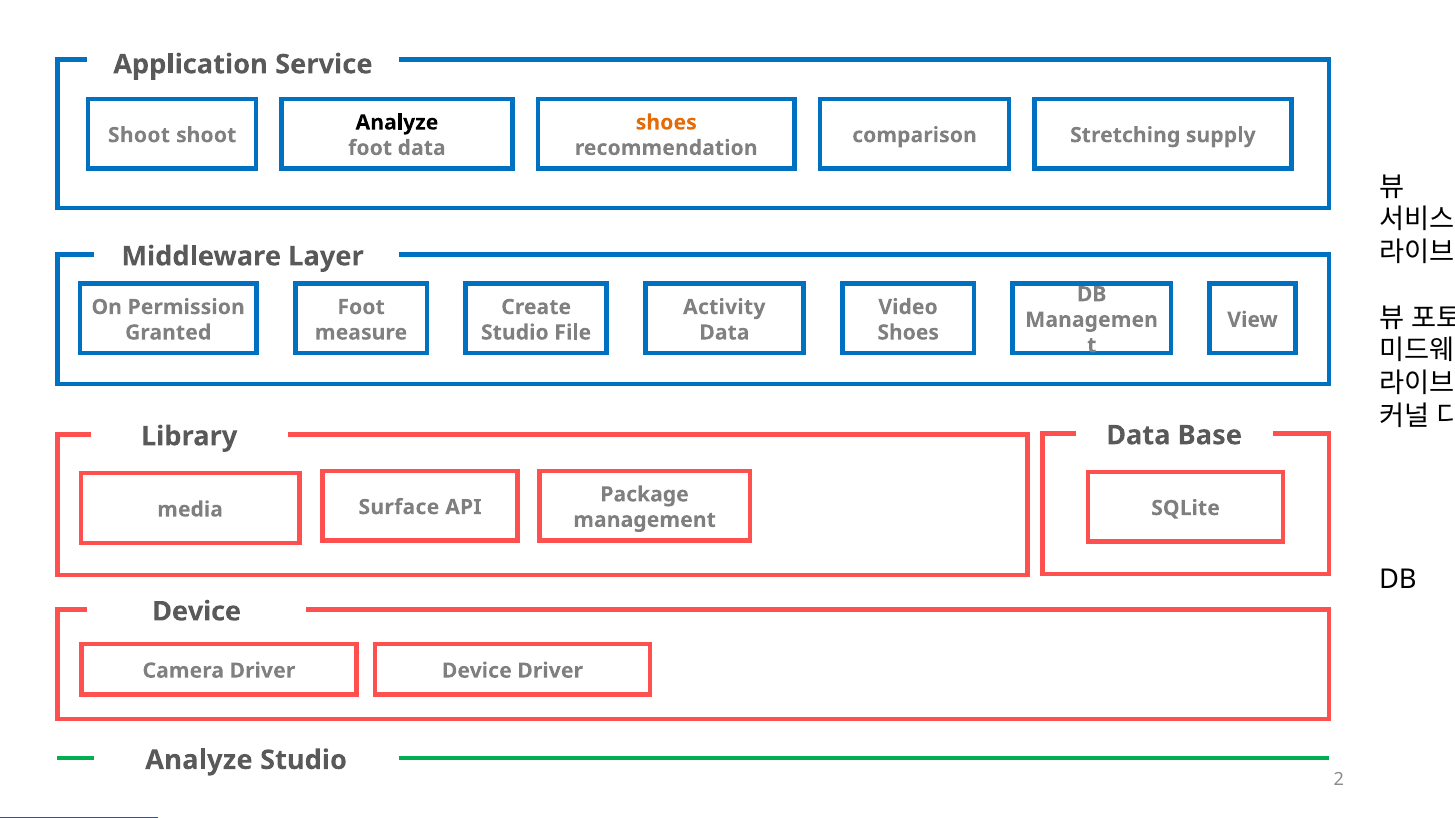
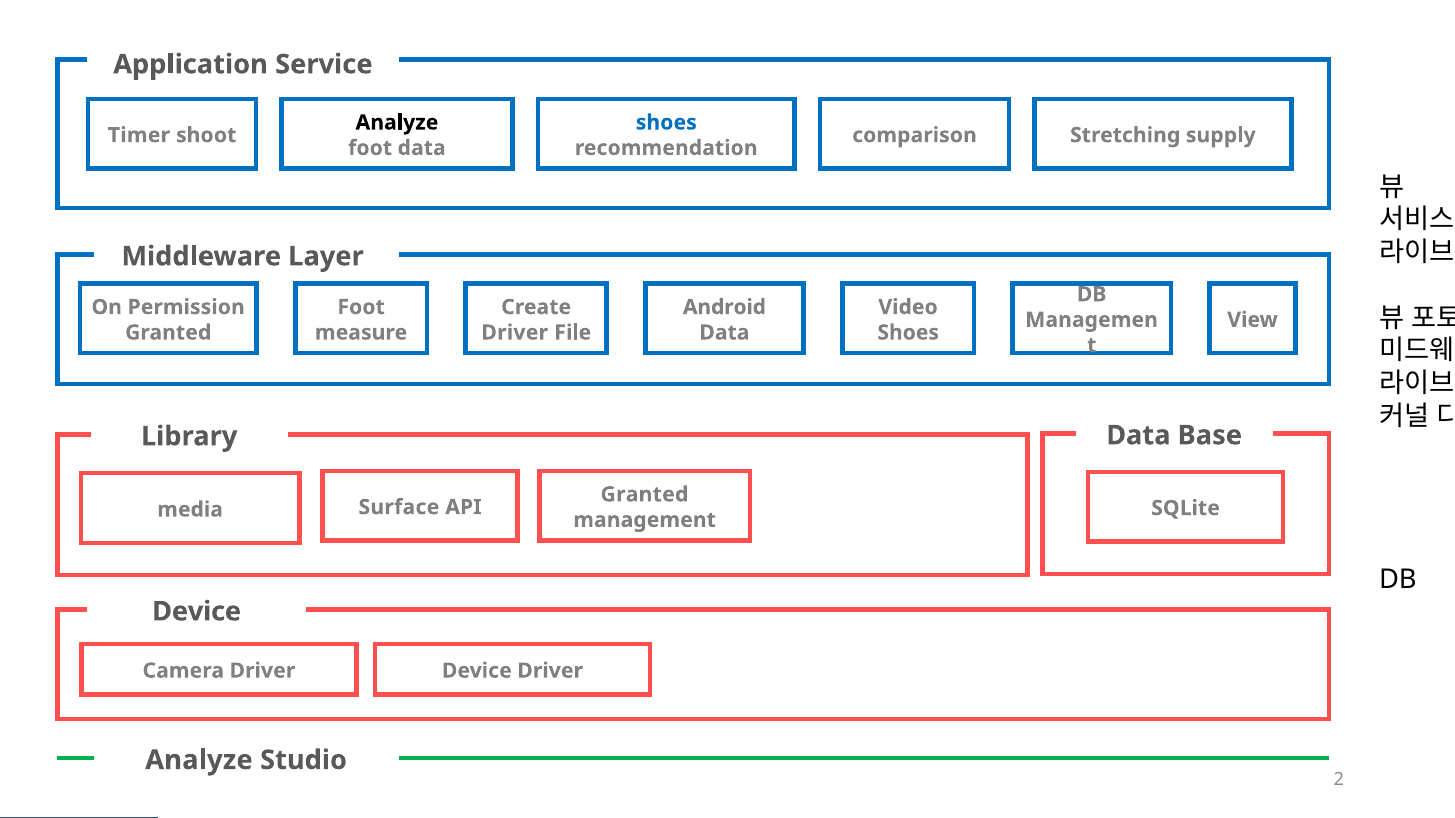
shoes at (666, 123) colour: orange -> blue
Shoot at (139, 135): Shoot -> Timer
Activity: Activity -> Android
Studio at (515, 333): Studio -> Driver
Package at (645, 495): Package -> Granted
